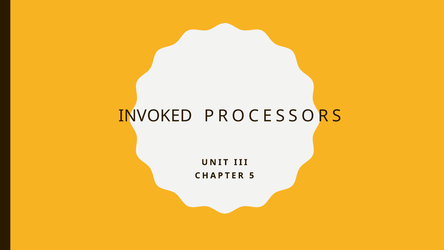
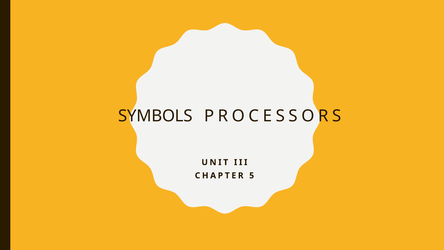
INVOKED: INVOKED -> SYMBOLS
